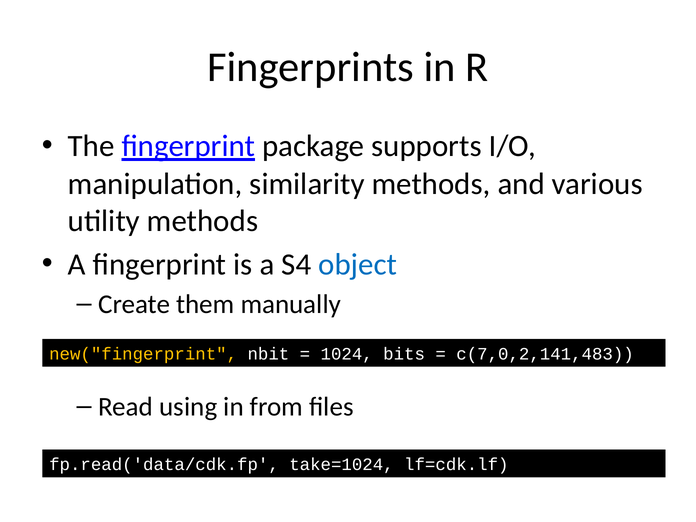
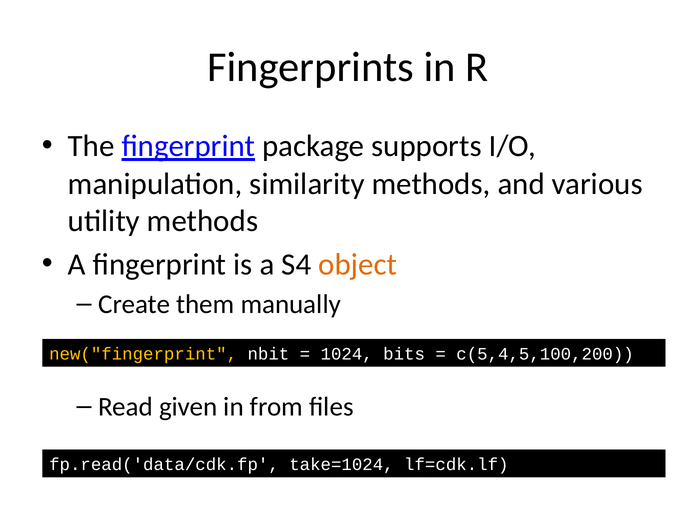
object colour: blue -> orange
c(7,0,2,141,483: c(7,0,2,141,483 -> c(5,4,5,100,200
using: using -> given
